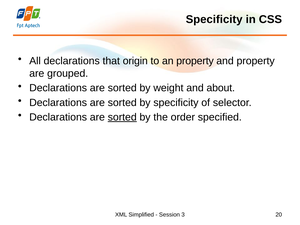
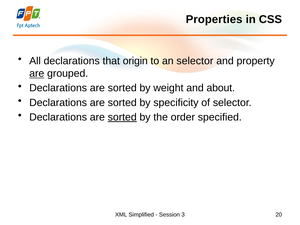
Specificity at (214, 19): Specificity -> Properties
an property: property -> selector
are at (37, 73) underline: none -> present
